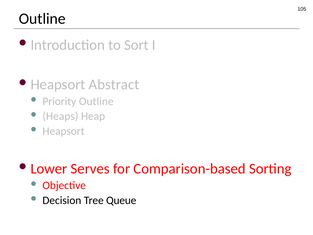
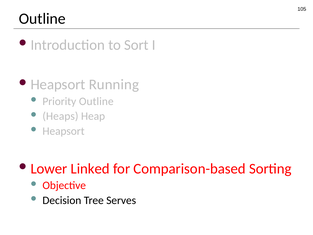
Abstract: Abstract -> Running
Serves: Serves -> Linked
Queue: Queue -> Serves
